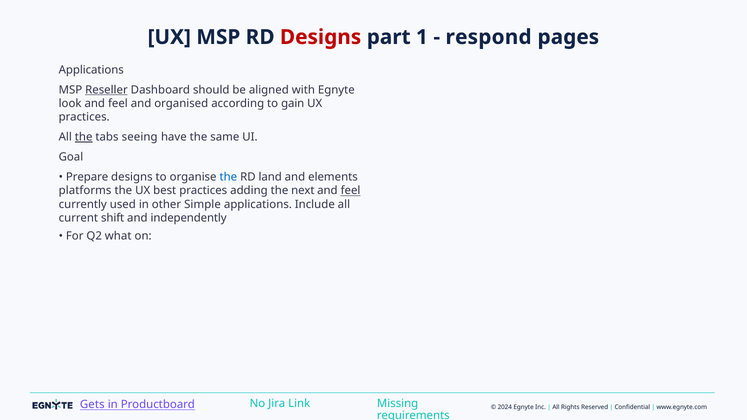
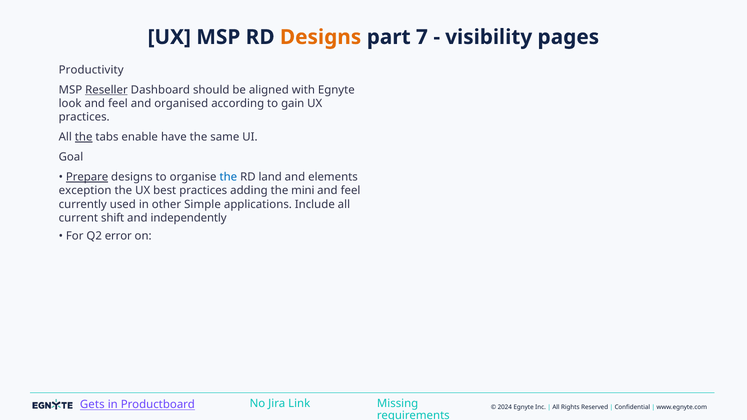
Designs at (321, 37) colour: red -> orange
1: 1 -> 7
respond: respond -> visibility
Applications at (91, 70): Applications -> Productivity
seeing: seeing -> enable
Prepare underline: none -> present
platforms: platforms -> exception
next: next -> mini
feel at (351, 191) underline: present -> none
what: what -> error
